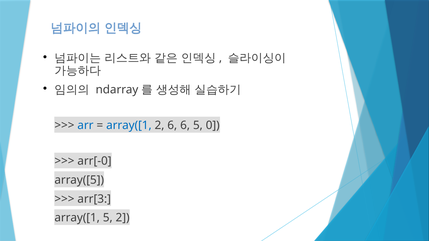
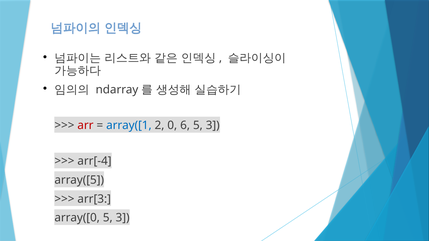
arr colour: blue -> red
2 6: 6 -> 0
6 5 0: 0 -> 3
arr[-0: arr[-0 -> arr[-4
array([1 at (77, 218): array([1 -> array([0
2 at (123, 218): 2 -> 3
